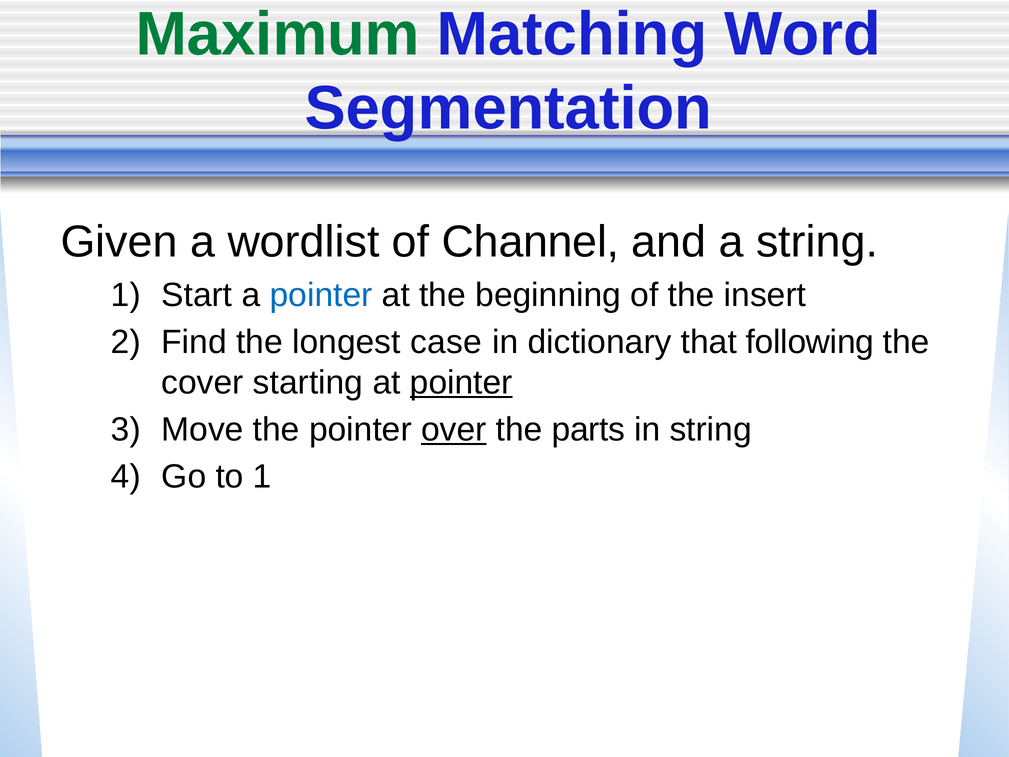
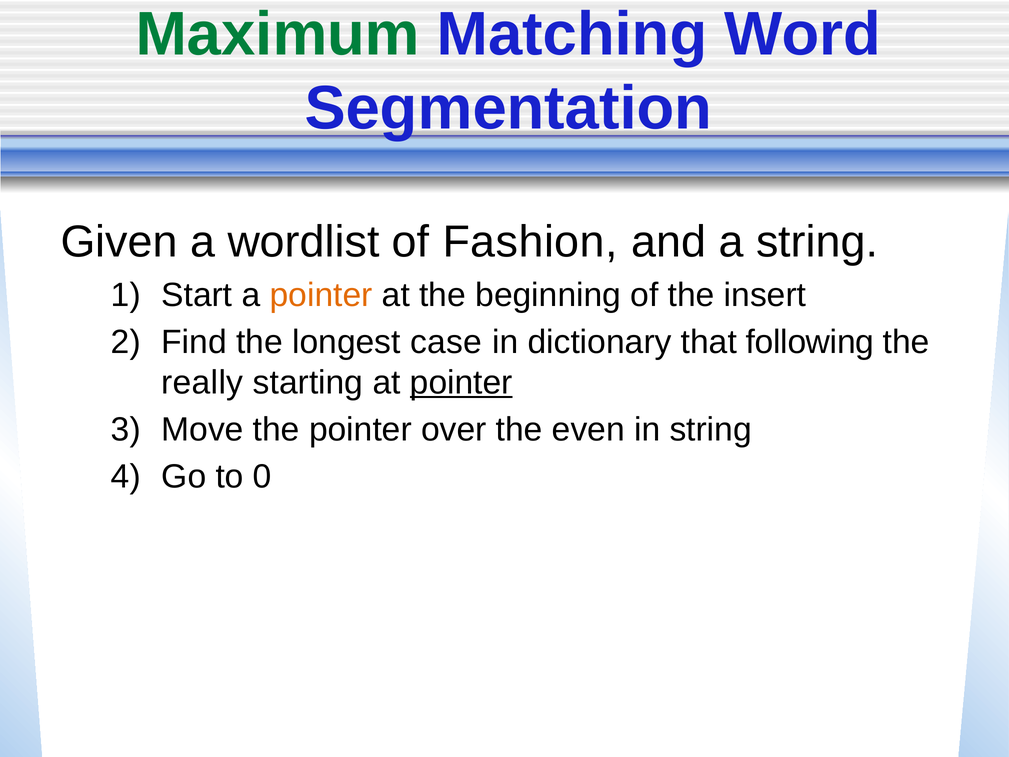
Channel: Channel -> Fashion
pointer at (321, 295) colour: blue -> orange
cover: cover -> really
over underline: present -> none
parts: parts -> even
to 1: 1 -> 0
